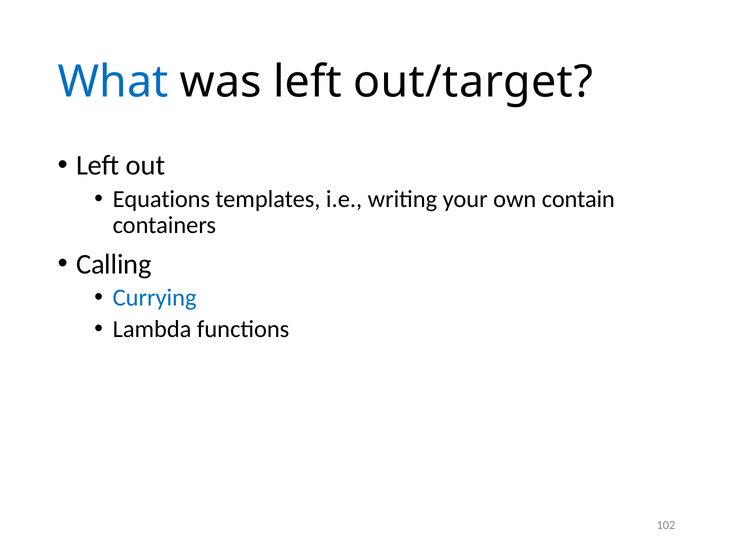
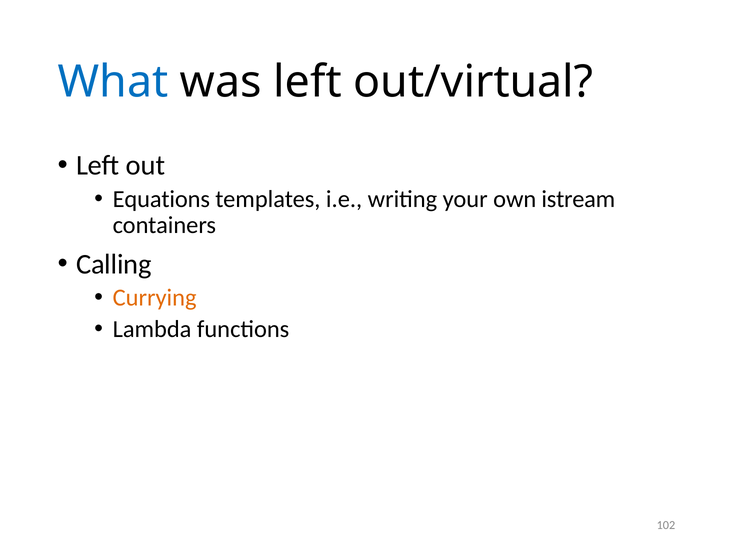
out/target: out/target -> out/virtual
contain: contain -> istream
Currying colour: blue -> orange
